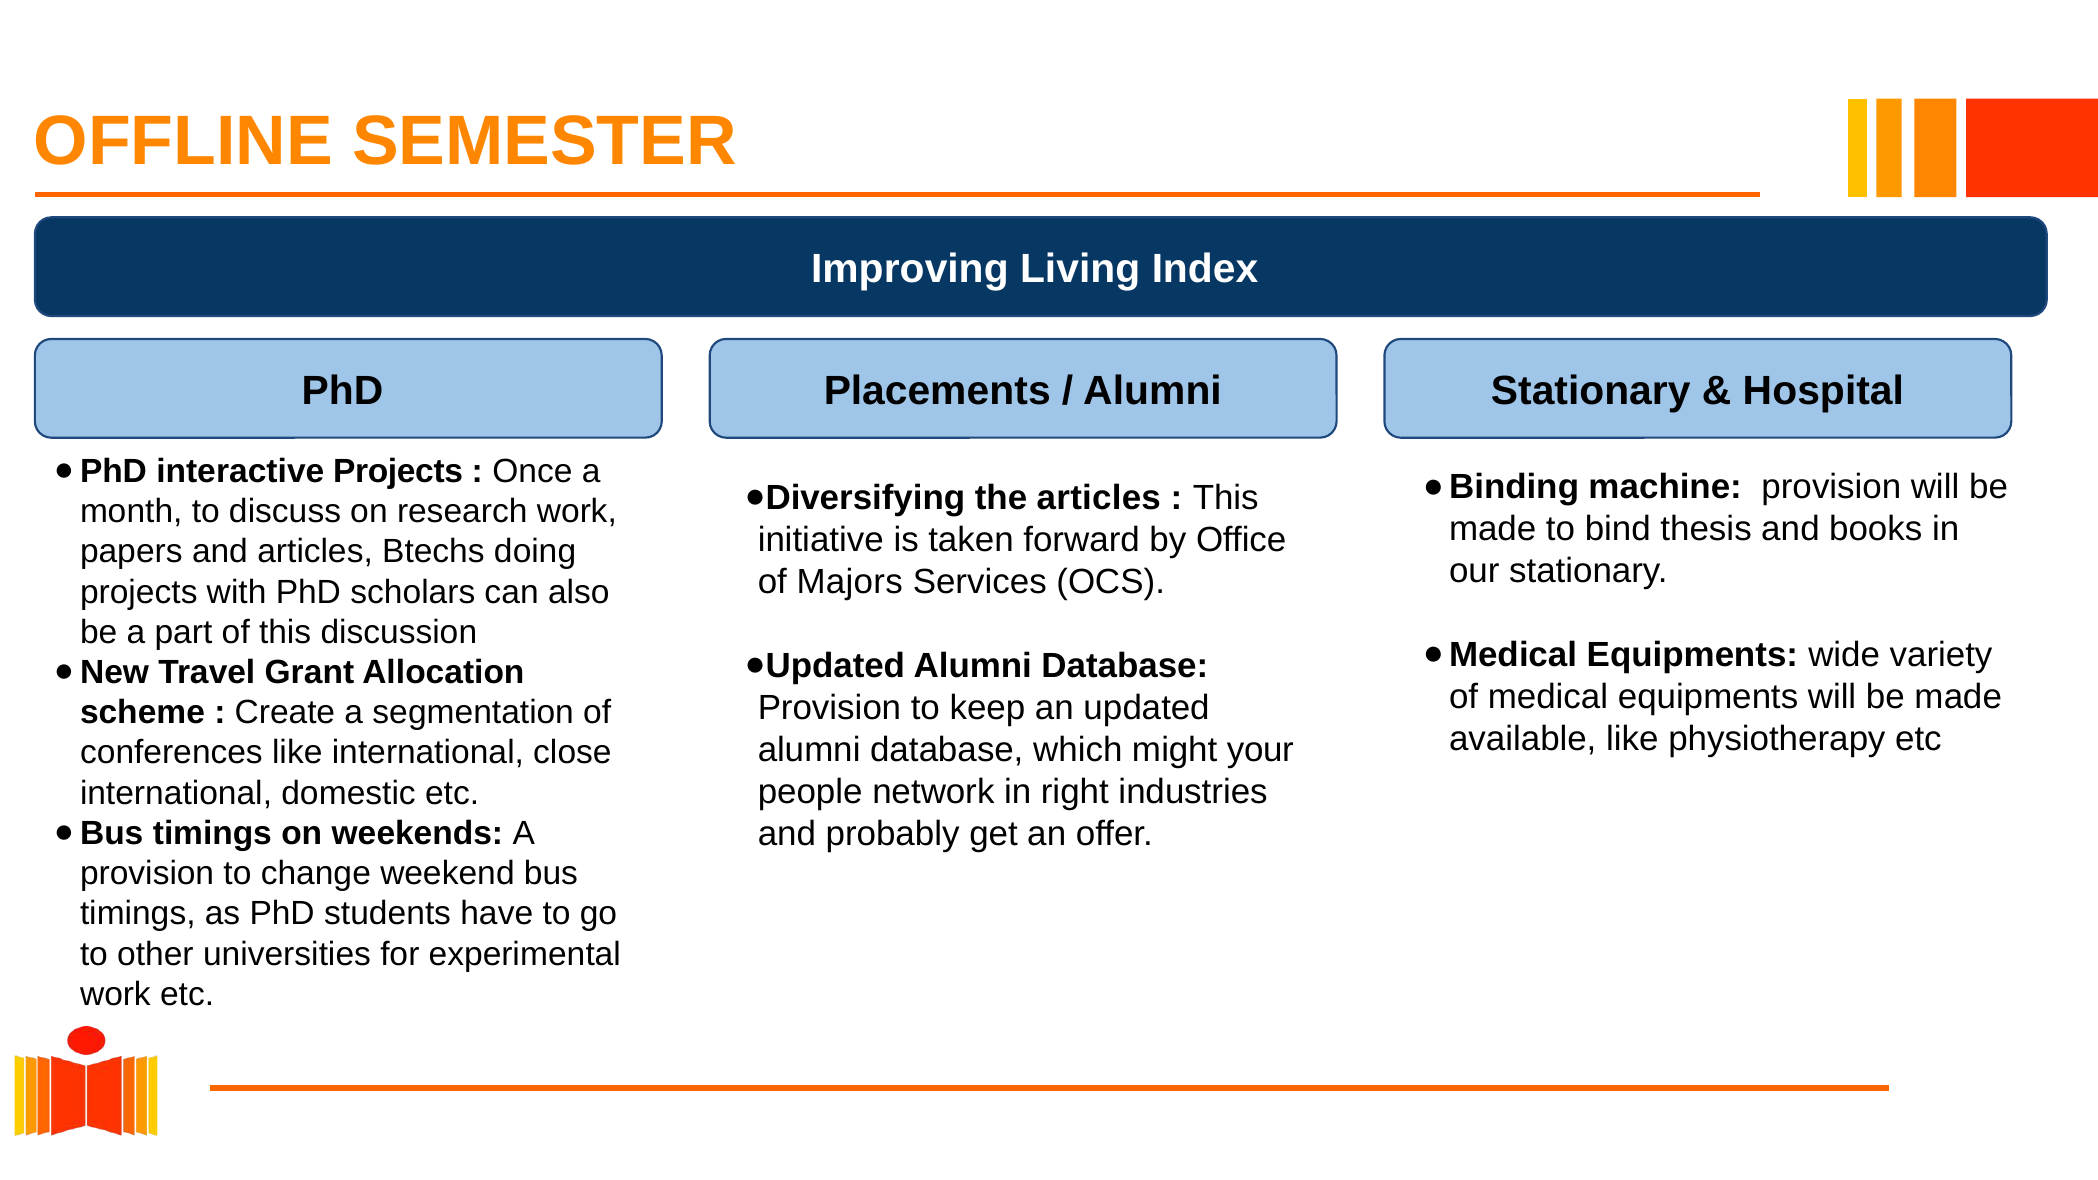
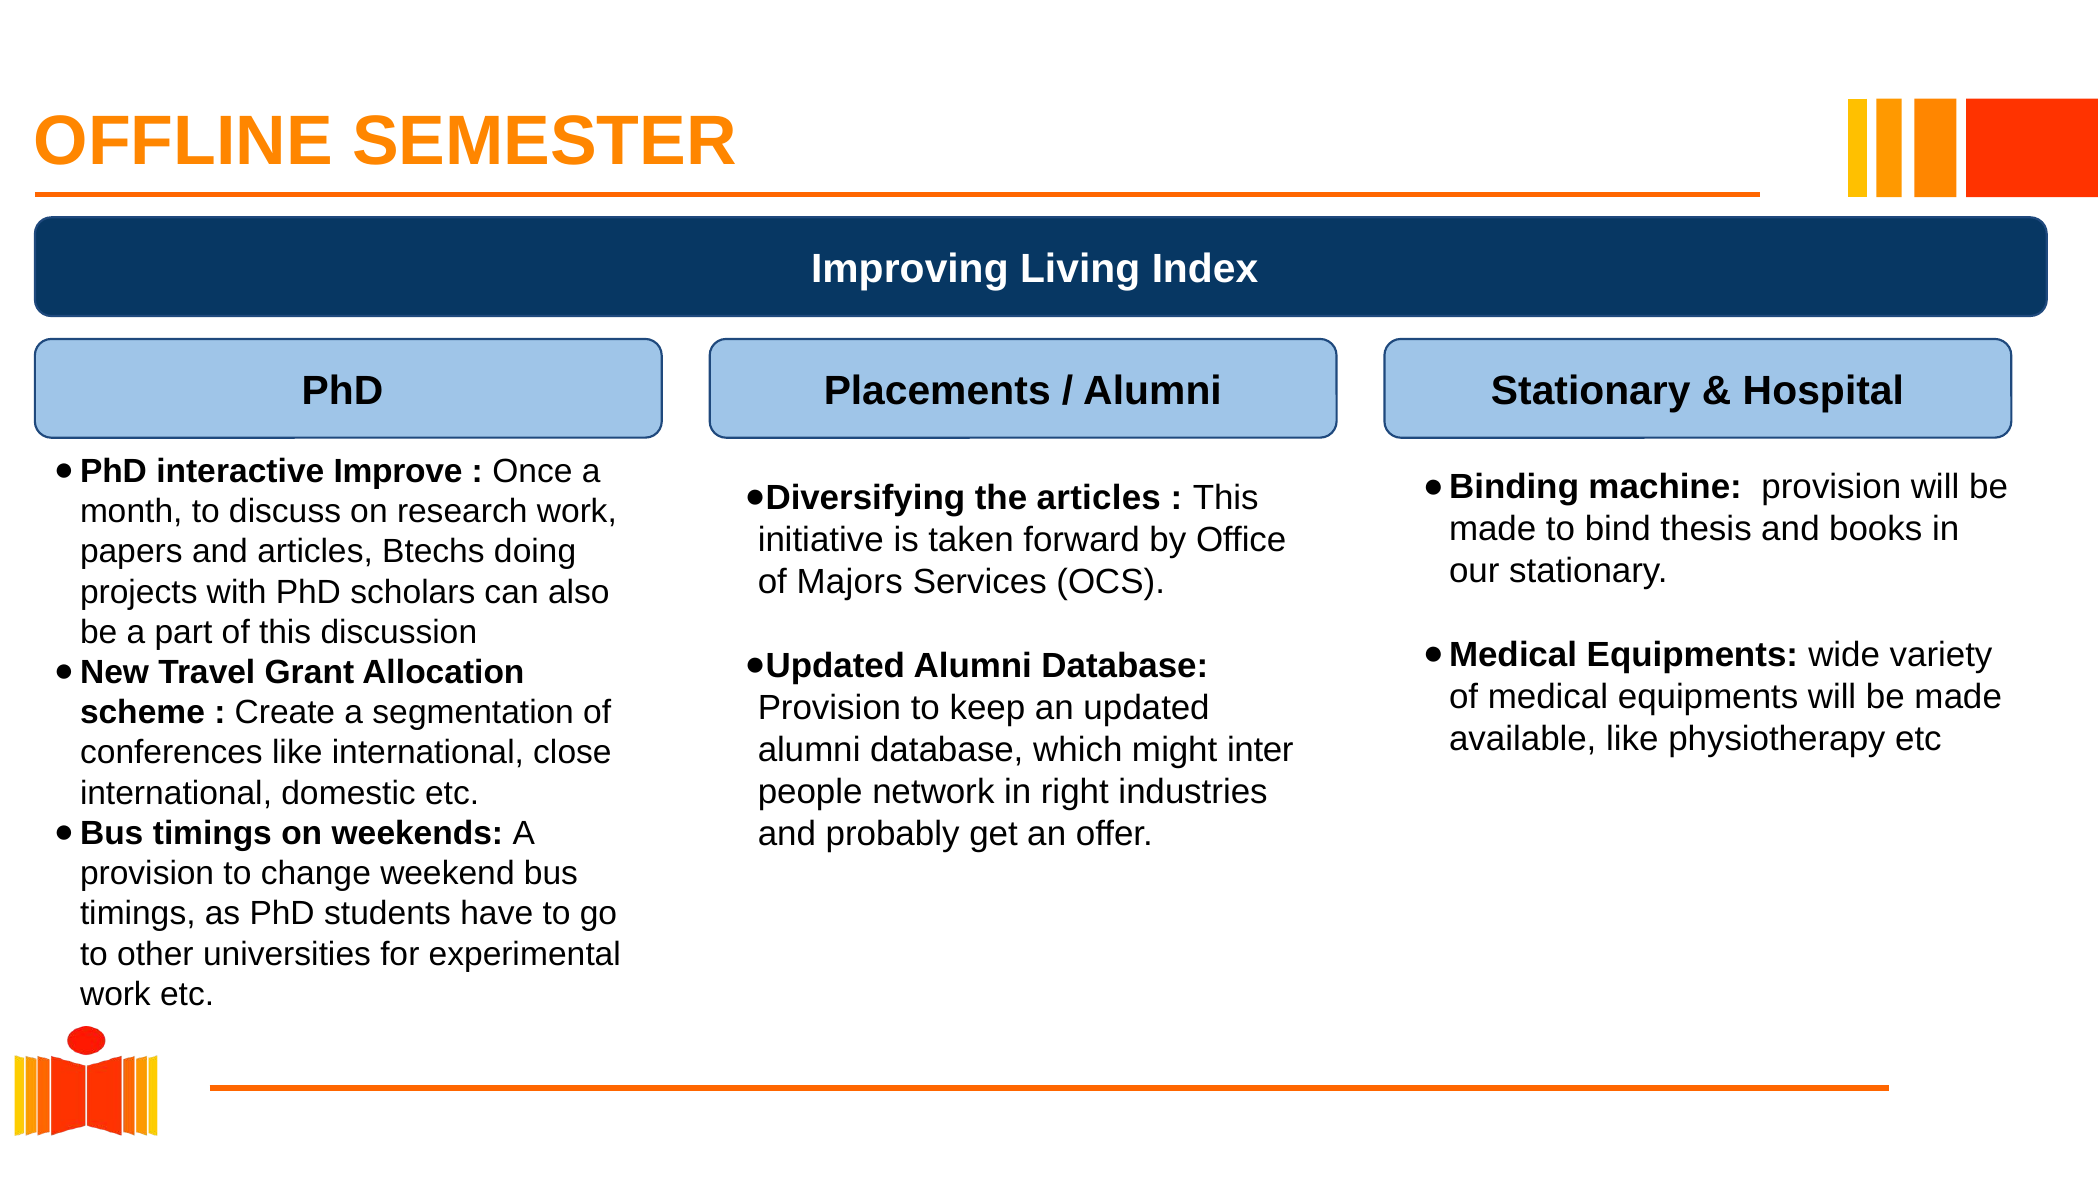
interactive Projects: Projects -> Improve
your: your -> inter
